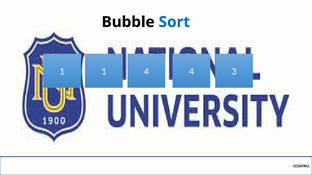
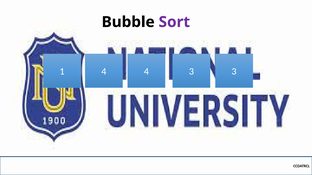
Sort colour: blue -> purple
1 1: 1 -> 4
4 4: 4 -> 3
